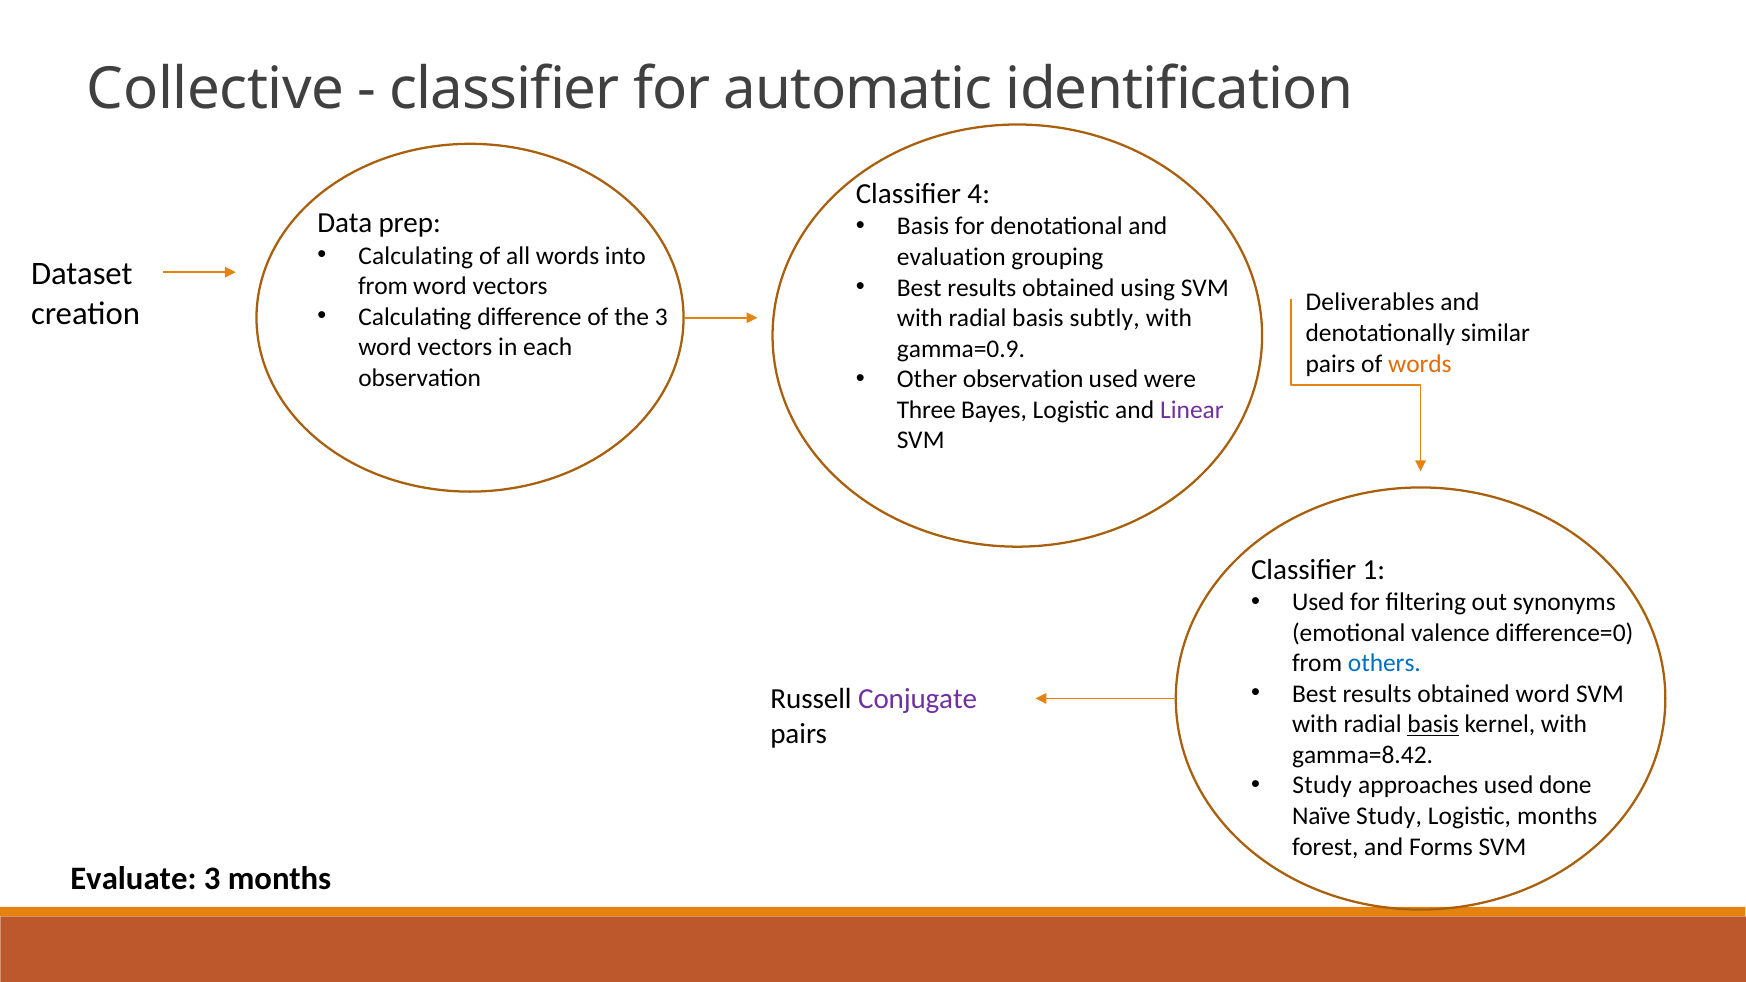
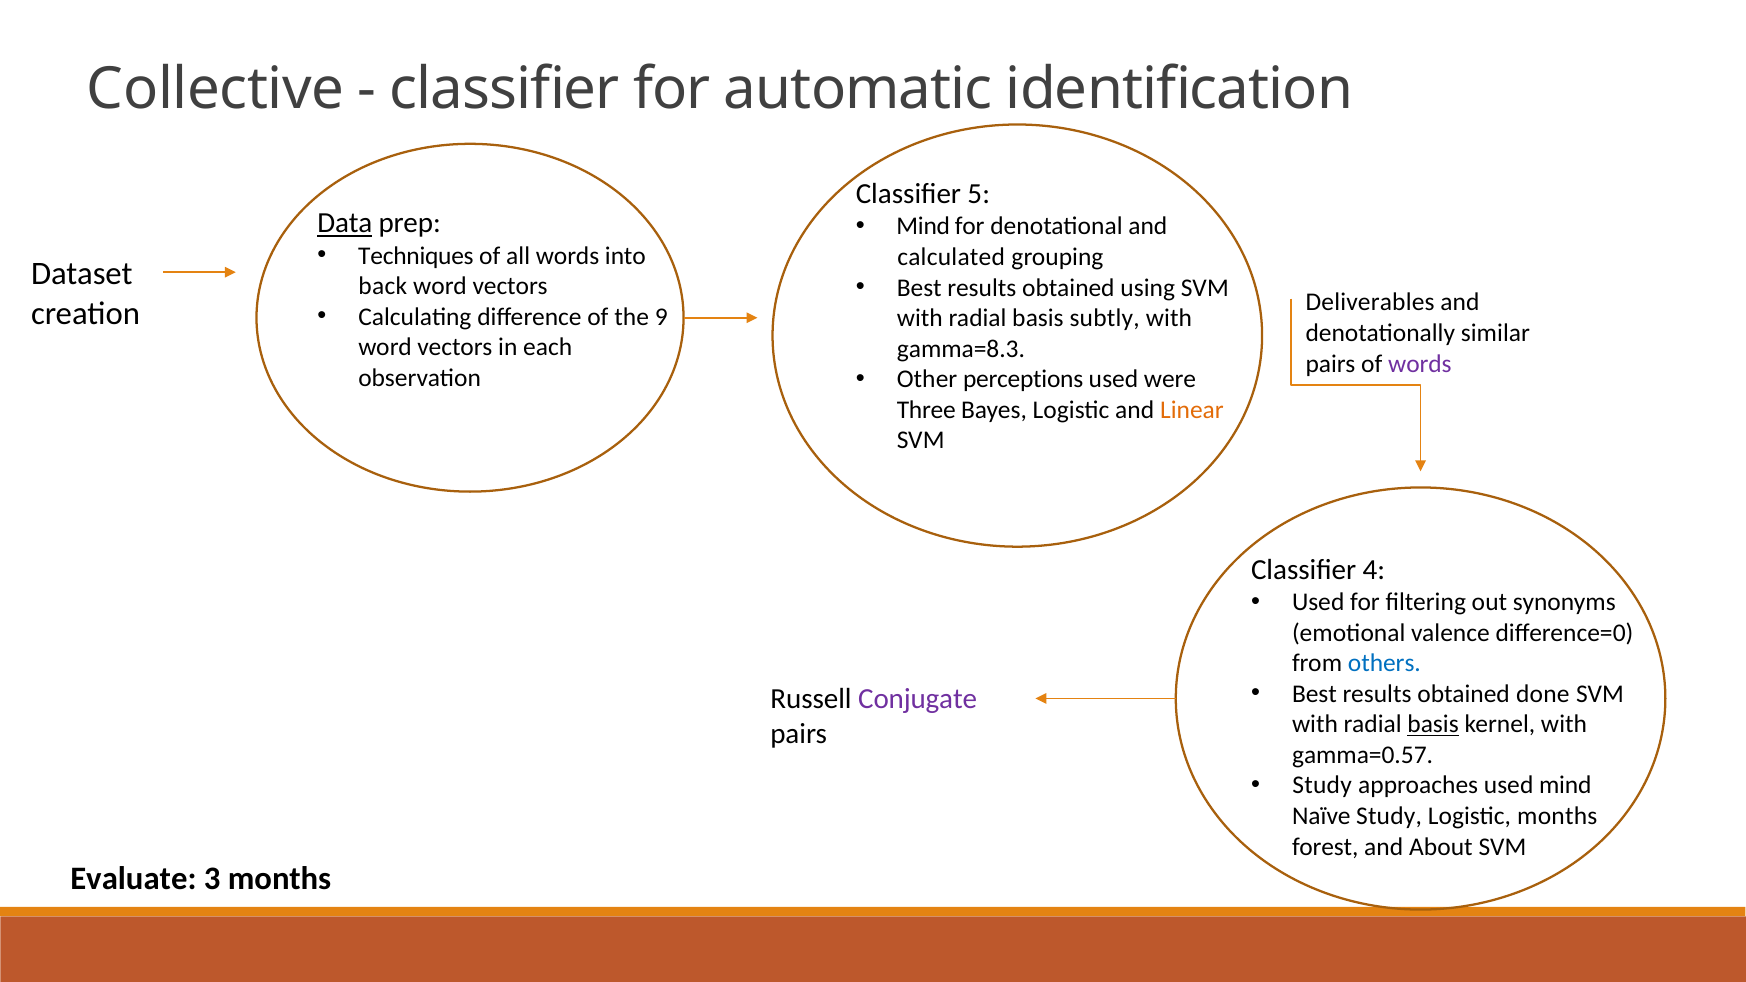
4: 4 -> 5
Data underline: none -> present
Basis at (923, 227): Basis -> Mind
Calculating at (416, 256): Calculating -> Techniques
evaluation: evaluation -> calculated
from at (383, 286): from -> back
the 3: 3 -> 9
gamma=0.9: gamma=0.9 -> gamma=8.3
words at (1420, 364) colour: orange -> purple
Other observation: observation -> perceptions
Linear colour: purple -> orange
1: 1 -> 4
obtained word: word -> done
gamma=8.42: gamma=8.42 -> gamma=0.57
used done: done -> mind
Forms: Forms -> About
